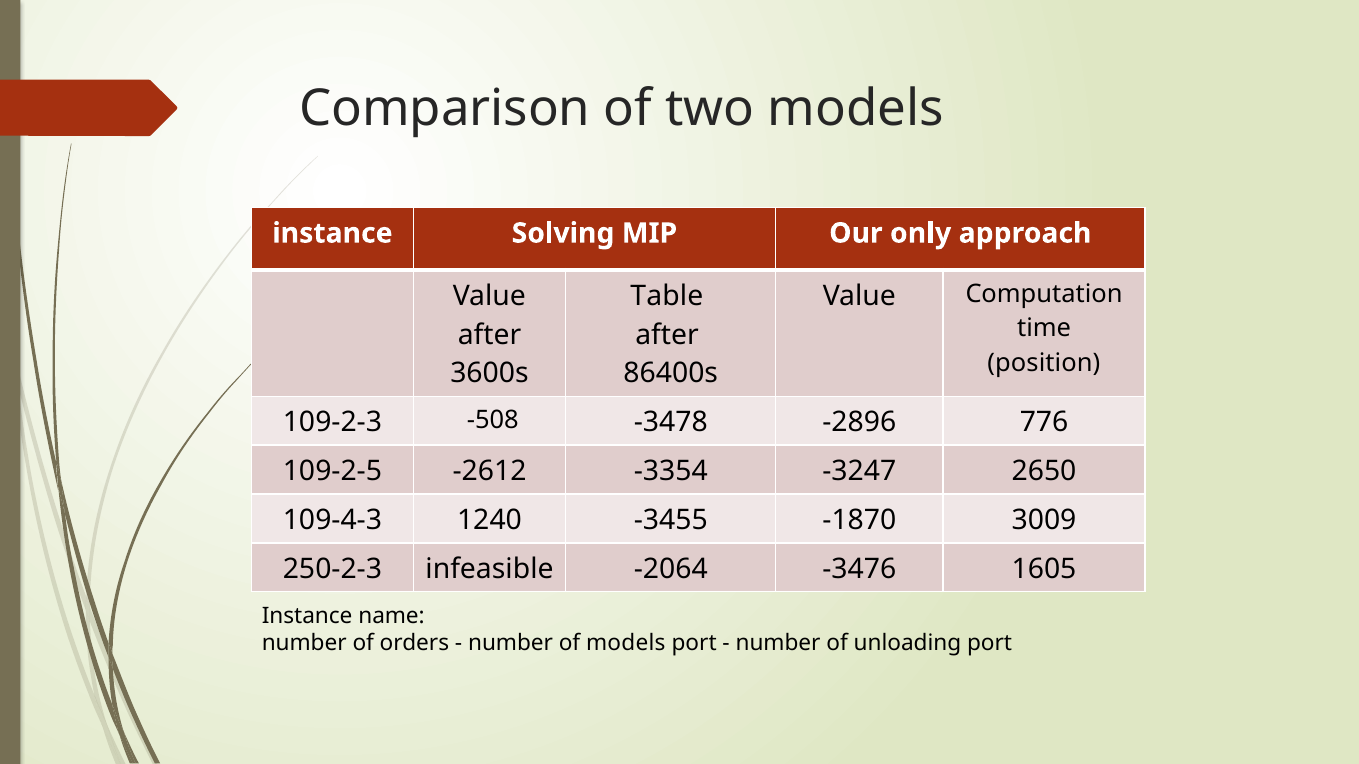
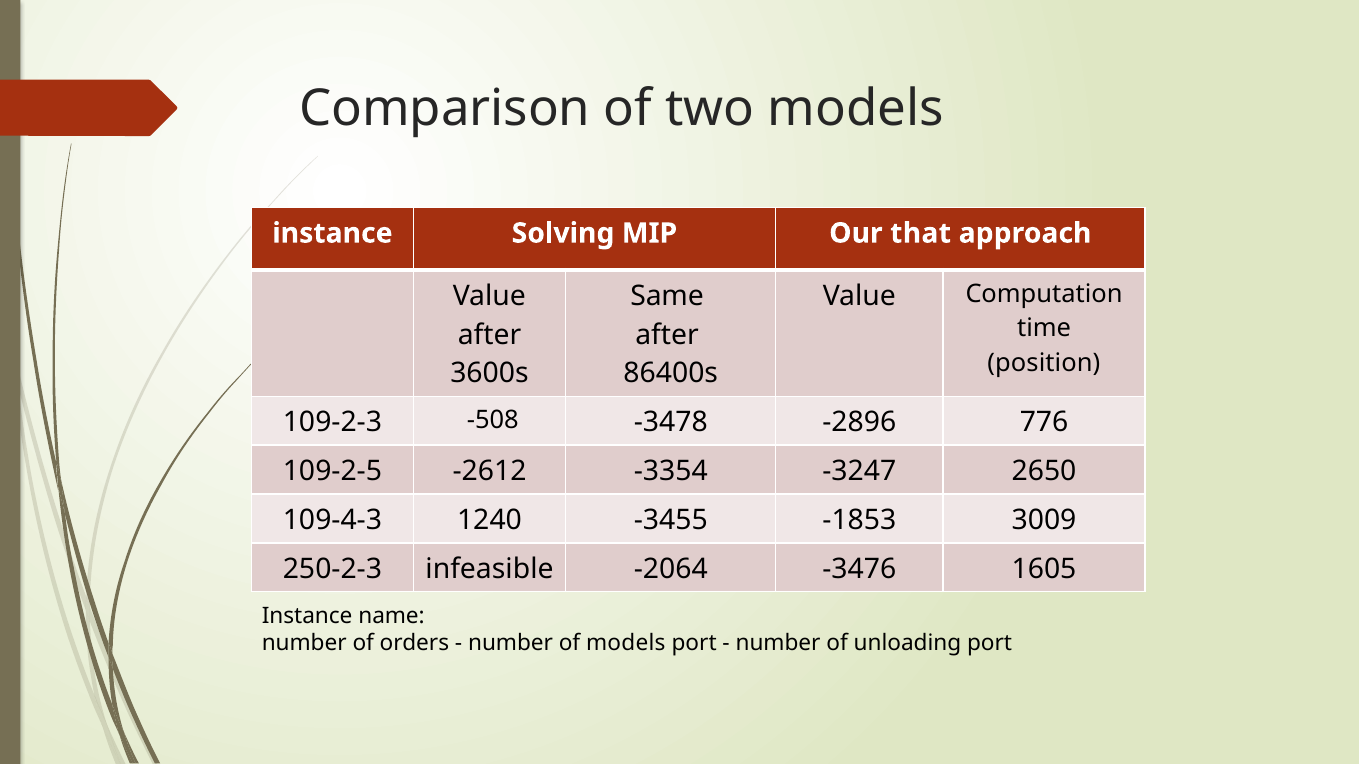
only: only -> that
Table: Table -> Same
-1870: -1870 -> -1853
